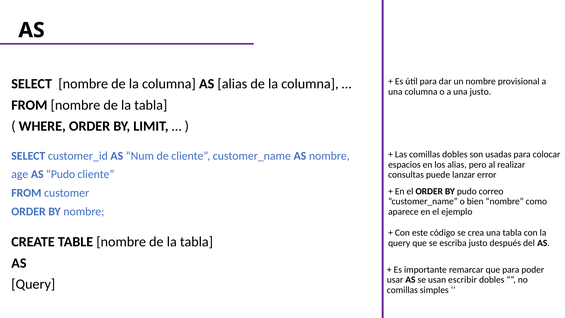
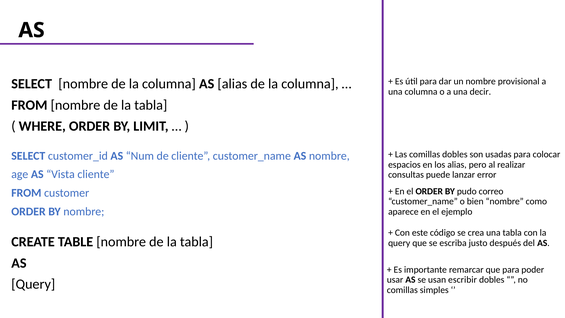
una justo: justo -> decir
AS Pudo: Pudo -> Vista
